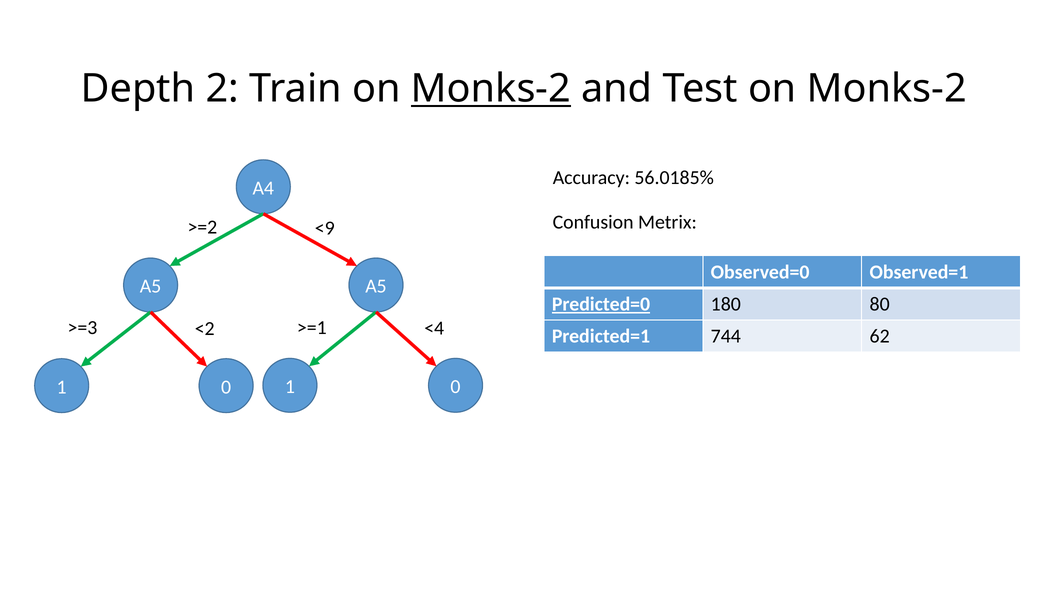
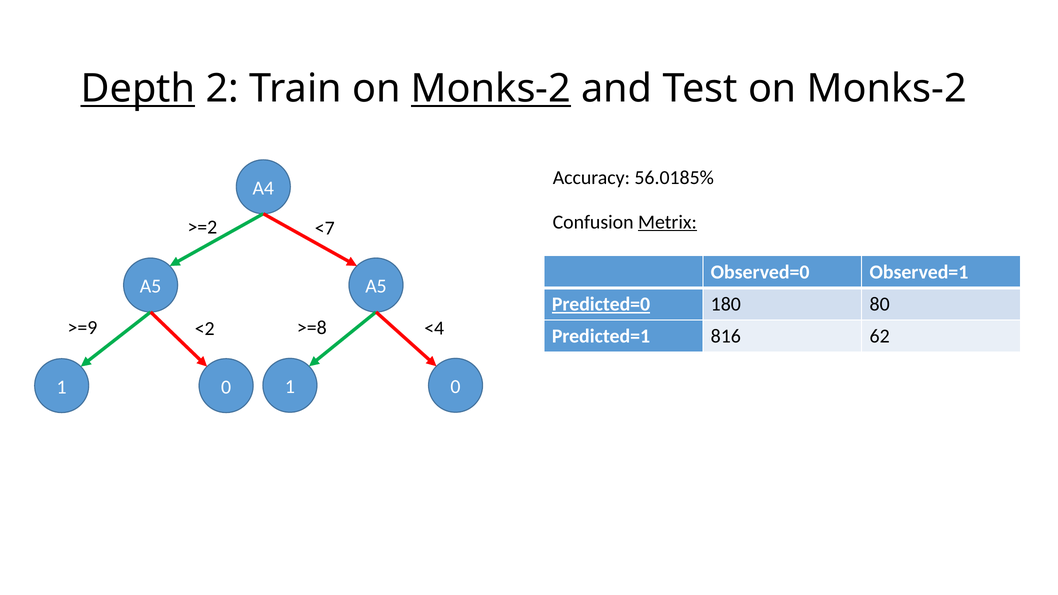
Depth underline: none -> present
Metrix underline: none -> present
<9: <9 -> <7
>=1: >=1 -> >=8
>=3: >=3 -> >=9
744: 744 -> 816
